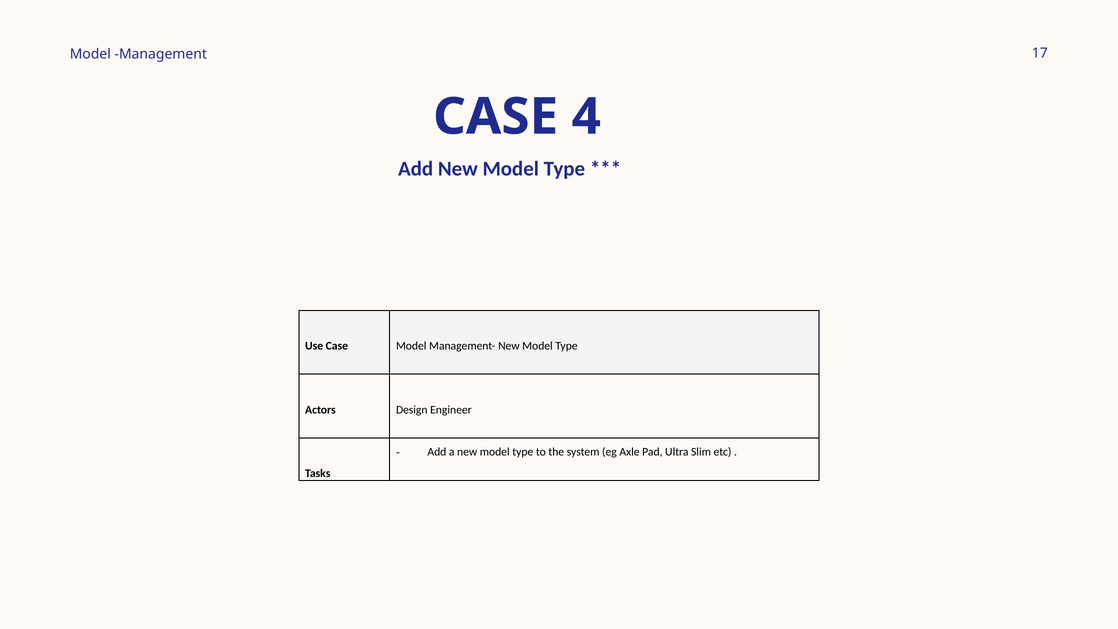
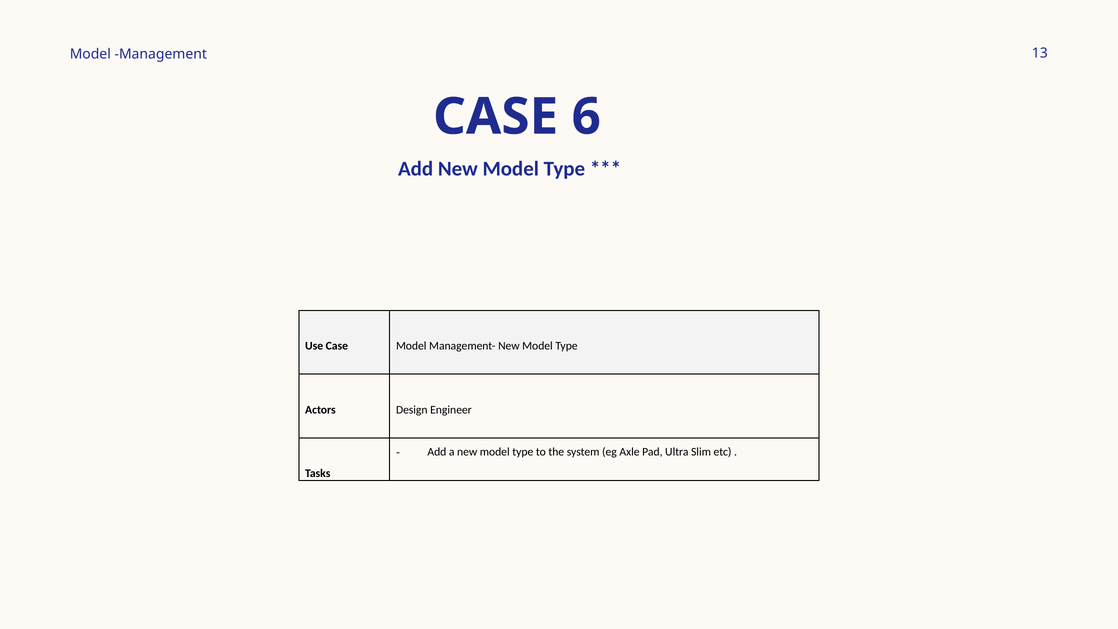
17: 17 -> 13
4: 4 -> 6
